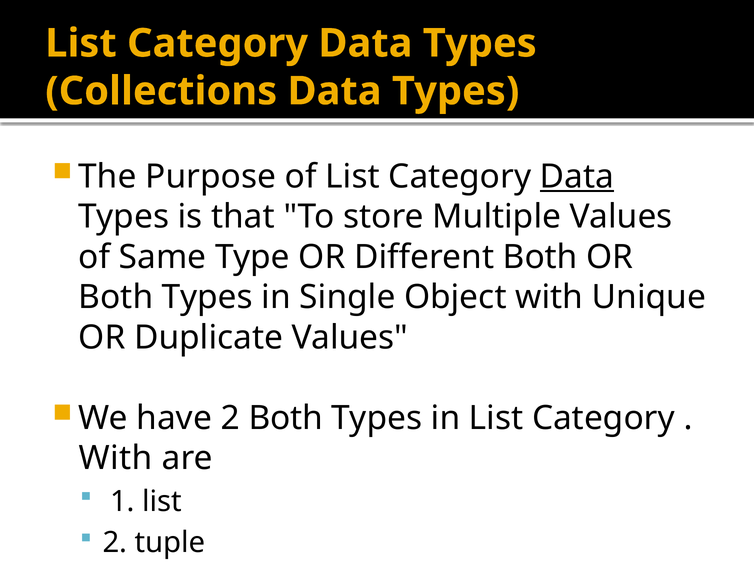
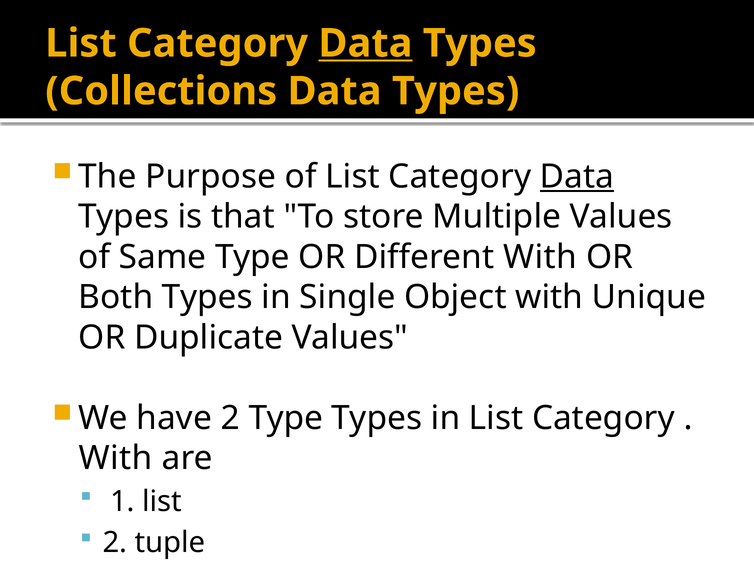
Data at (365, 43) underline: none -> present
Different Both: Both -> With
2 Both: Both -> Type
